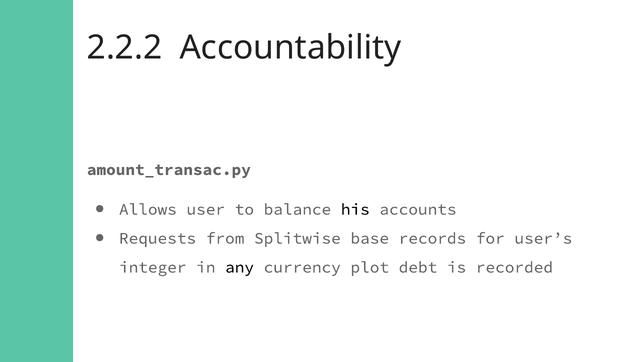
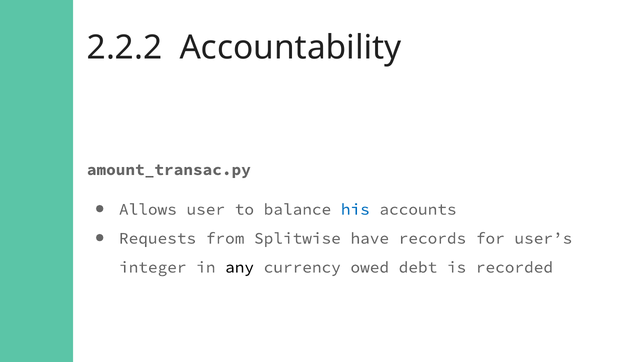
his colour: black -> blue
base: base -> have
plot: plot -> owed
